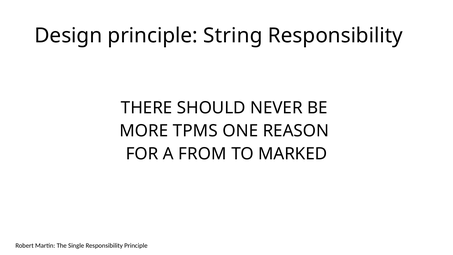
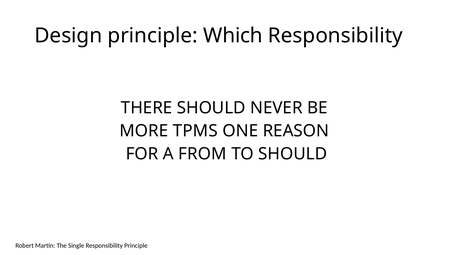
String: String -> Which
TO MARKED: MARKED -> SHOULD
